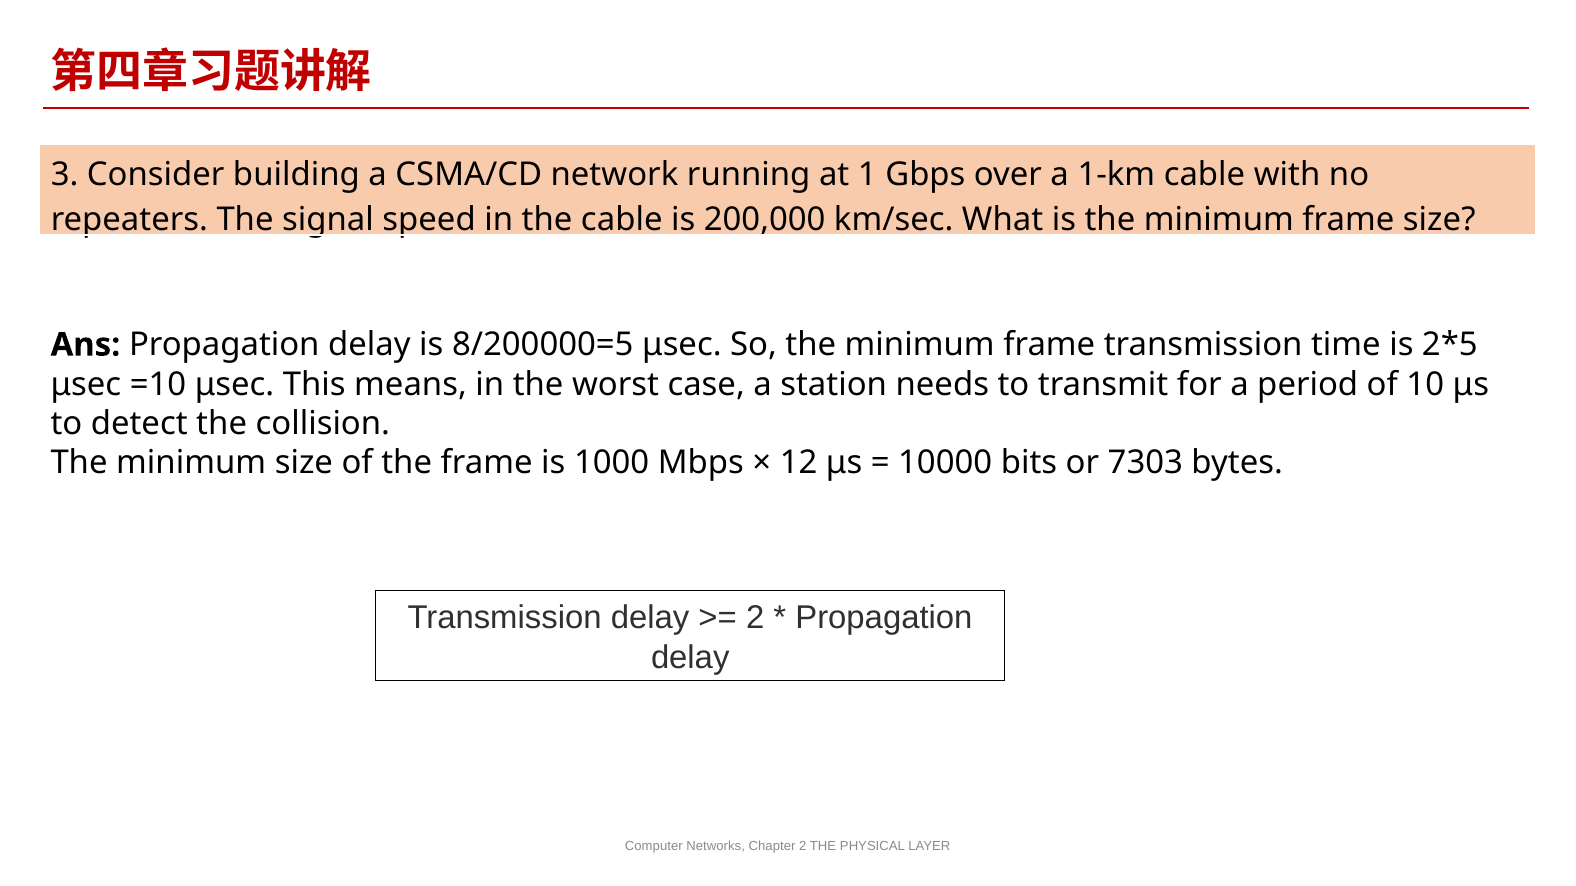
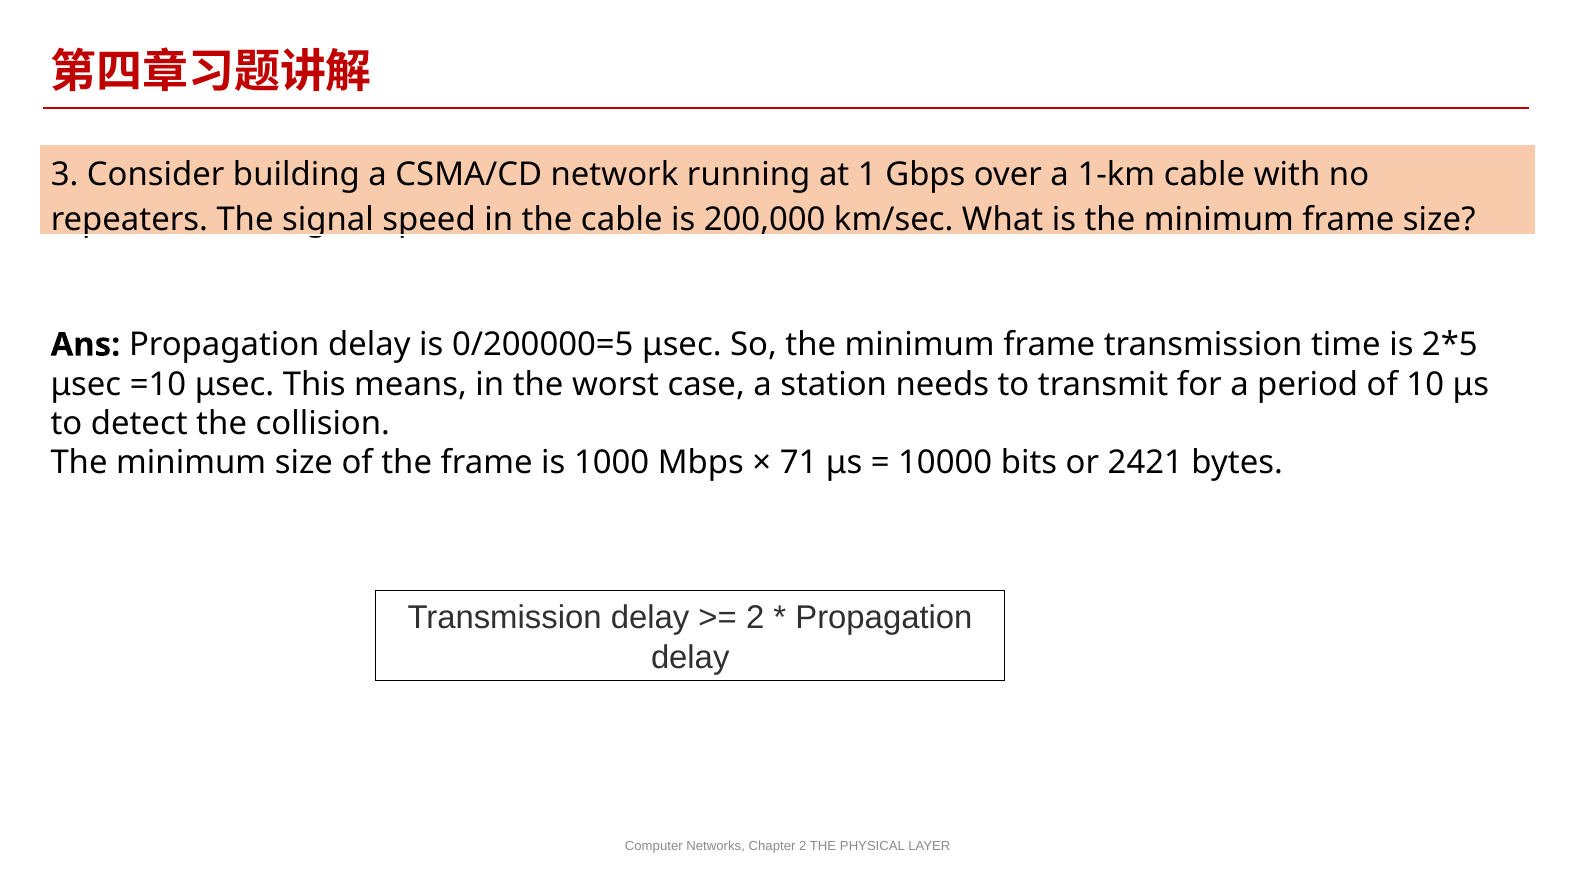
8/200000=5: 8/200000=5 -> 0/200000=5
12: 12 -> 71
7303: 7303 -> 2421
